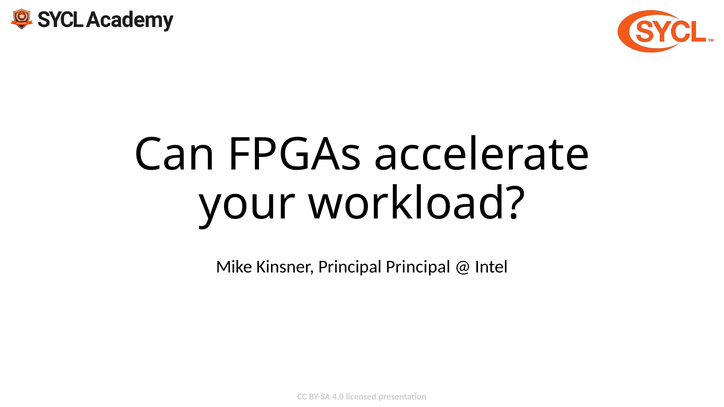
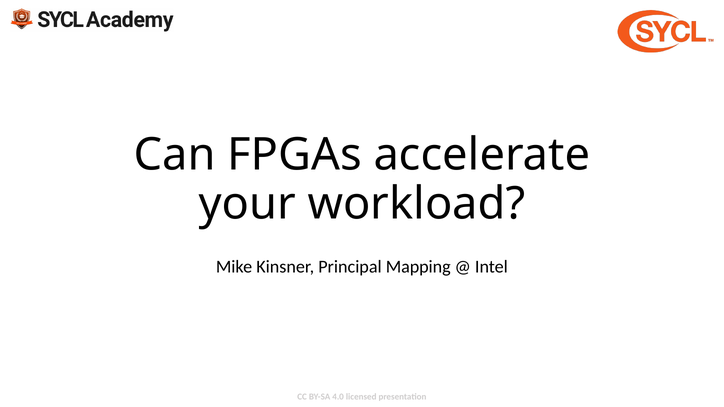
Principal Principal: Principal -> Mapping
